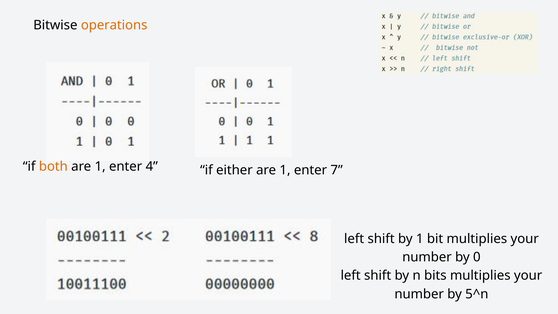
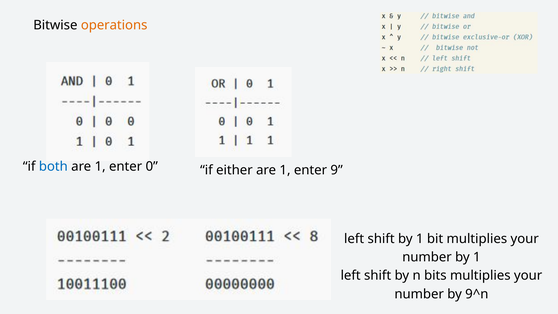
both colour: orange -> blue
4: 4 -> 0
7: 7 -> 9
number by 0: 0 -> 1
5^n: 5^n -> 9^n
